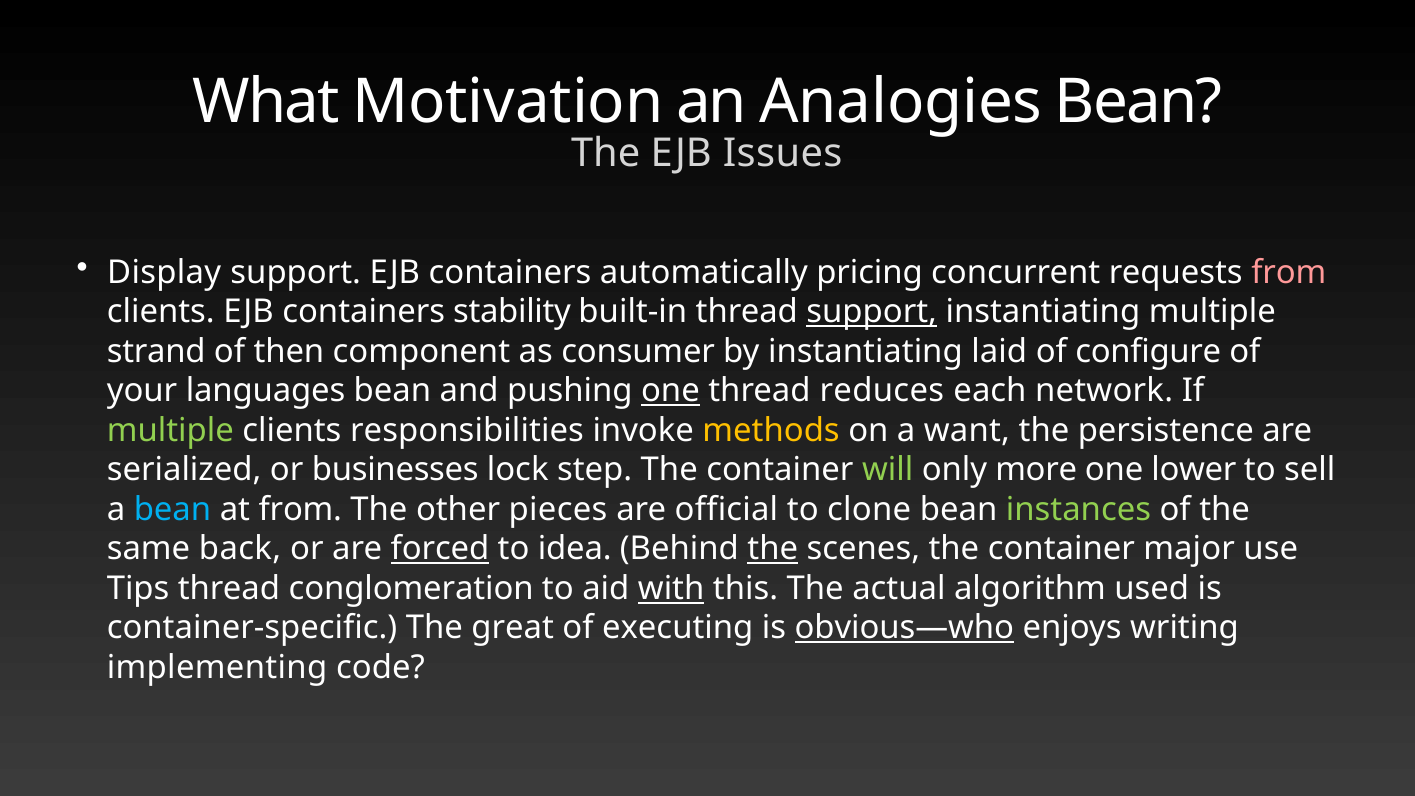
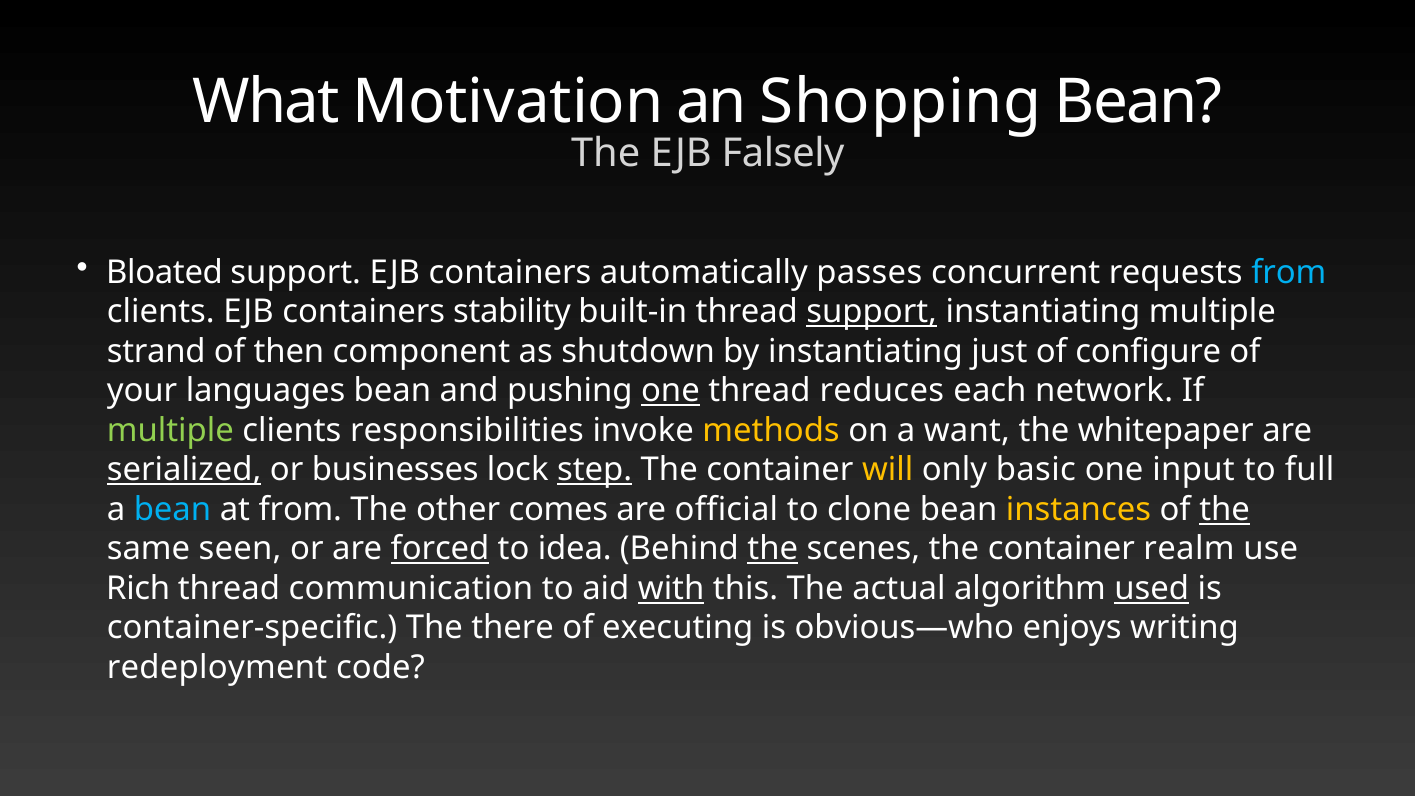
Analogies: Analogies -> Shopping
Issues: Issues -> Falsely
Display: Display -> Bloated
pricing: pricing -> passes
from at (1289, 273) colour: pink -> light blue
consumer: consumer -> shutdown
laid: laid -> just
persistence: persistence -> whitepaper
serialized underline: none -> present
step underline: none -> present
will colour: light green -> yellow
more: more -> basic
lower: lower -> input
sell: sell -> full
pieces: pieces -> comes
instances colour: light green -> yellow
the at (1225, 510) underline: none -> present
back: back -> seen
major: major -> realm
Tips: Tips -> Rich
conglomeration: conglomeration -> communication
used underline: none -> present
great: great -> there
obvious—who underline: present -> none
implementing: implementing -> redeployment
